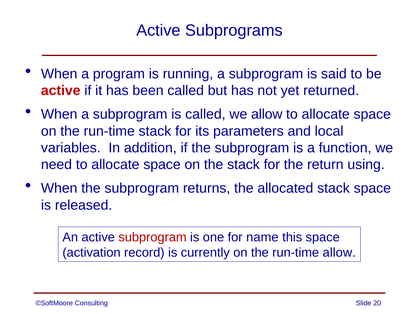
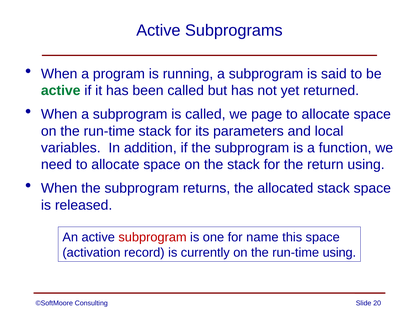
active at (61, 91) colour: red -> green
we allow: allow -> page
run-time allow: allow -> using
